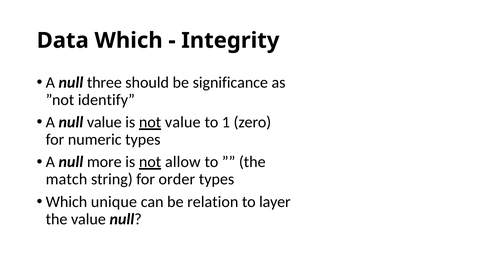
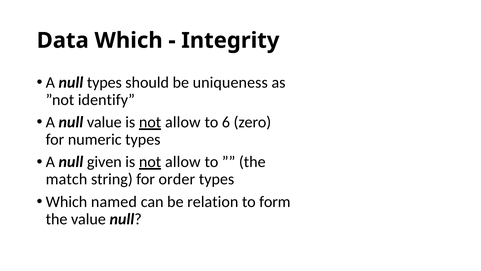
null three: three -> types
significance: significance -> uniqueness
value at (183, 122): value -> allow
1: 1 -> 6
more: more -> given
unique: unique -> named
layer: layer -> form
